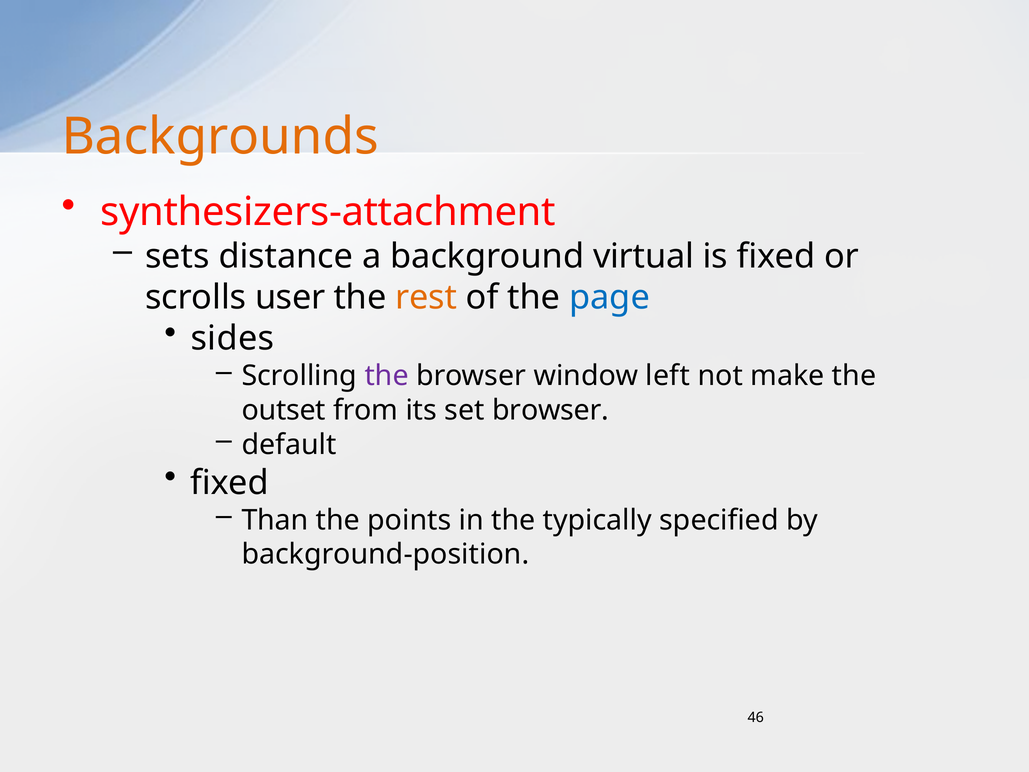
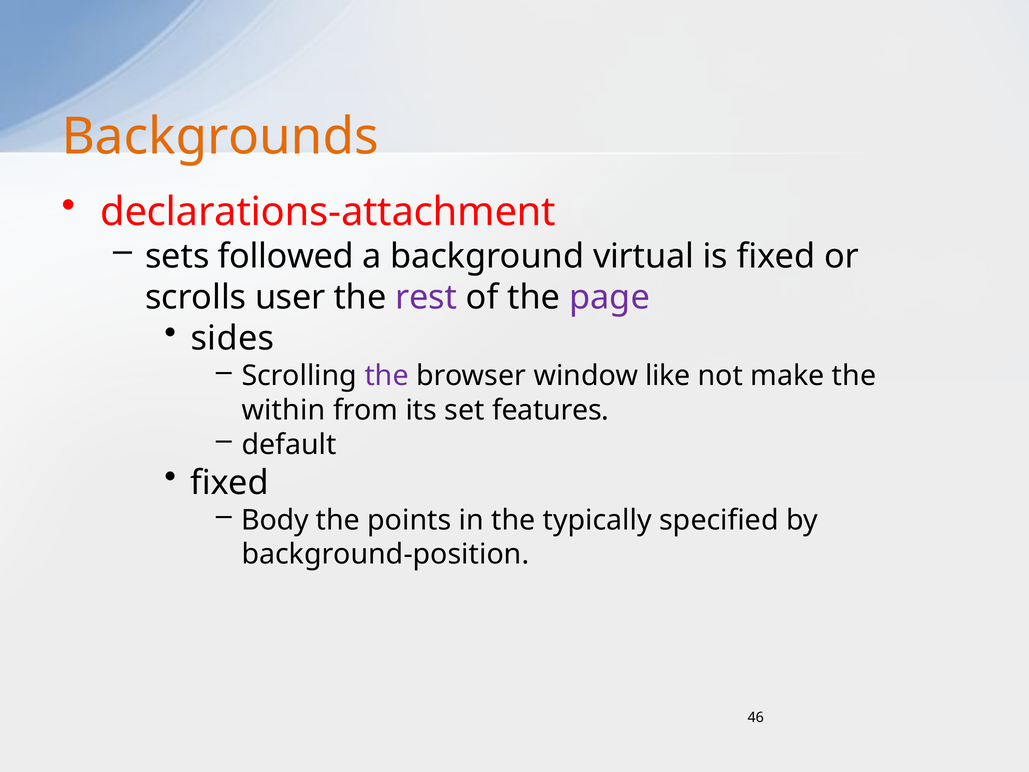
synthesizers-attachment: synthesizers-attachment -> declarations-attachment
distance: distance -> followed
rest colour: orange -> purple
page colour: blue -> purple
left: left -> like
outset: outset -> within
set browser: browser -> features
Than: Than -> Body
